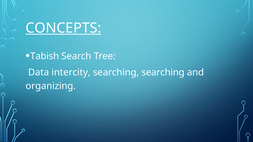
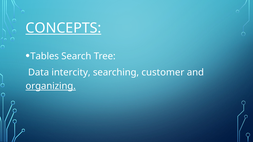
Tabish: Tabish -> Tables
searching searching: searching -> customer
organizing underline: none -> present
